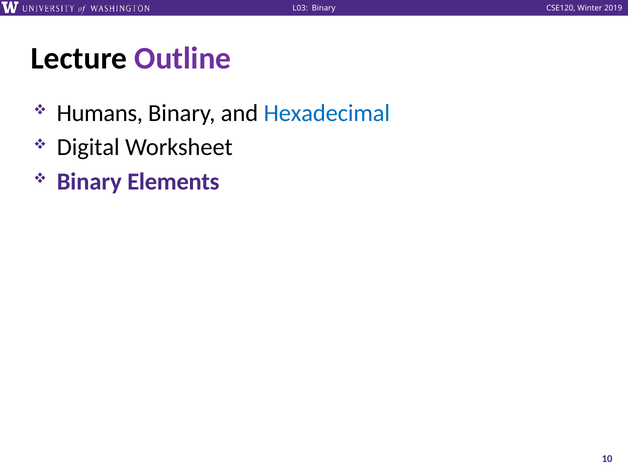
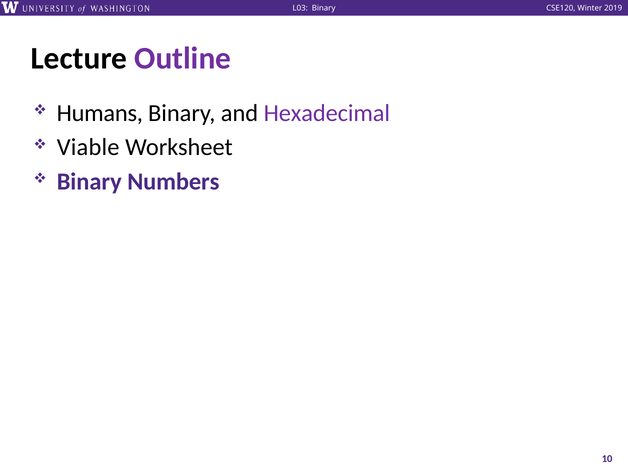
Hexadecimal colour: blue -> purple
Digital: Digital -> Viable
Elements: Elements -> Numbers
